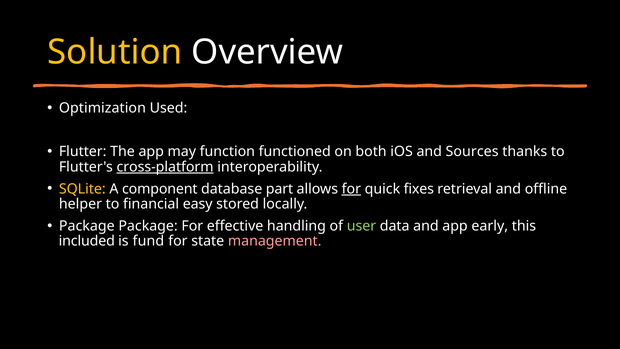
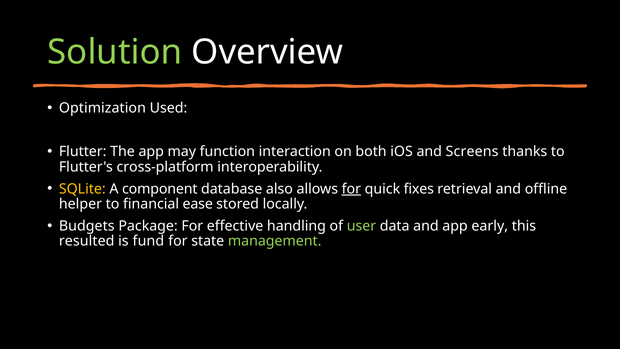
Solution colour: yellow -> light green
functioned: functioned -> interaction
Sources: Sources -> Screens
cross-platform underline: present -> none
part: part -> also
easy: easy -> ease
Package at (87, 226): Package -> Budgets
included: included -> resulted
management colour: pink -> light green
